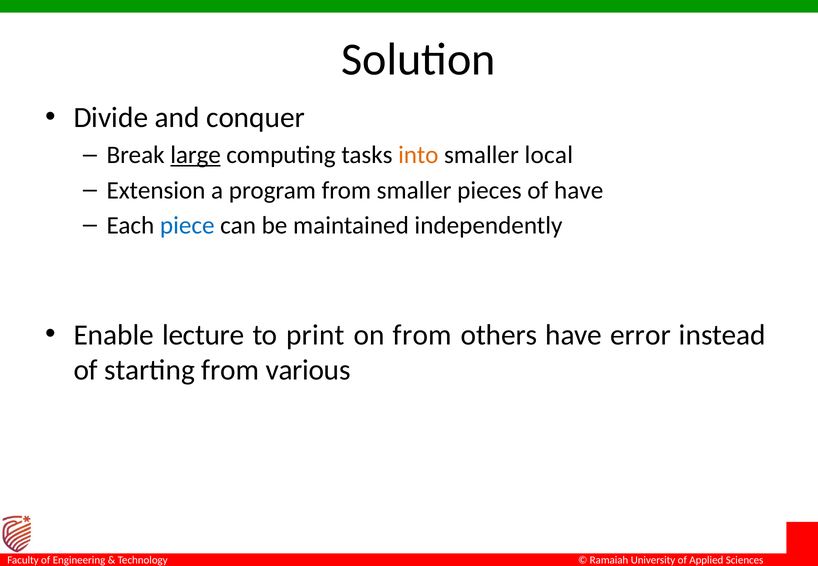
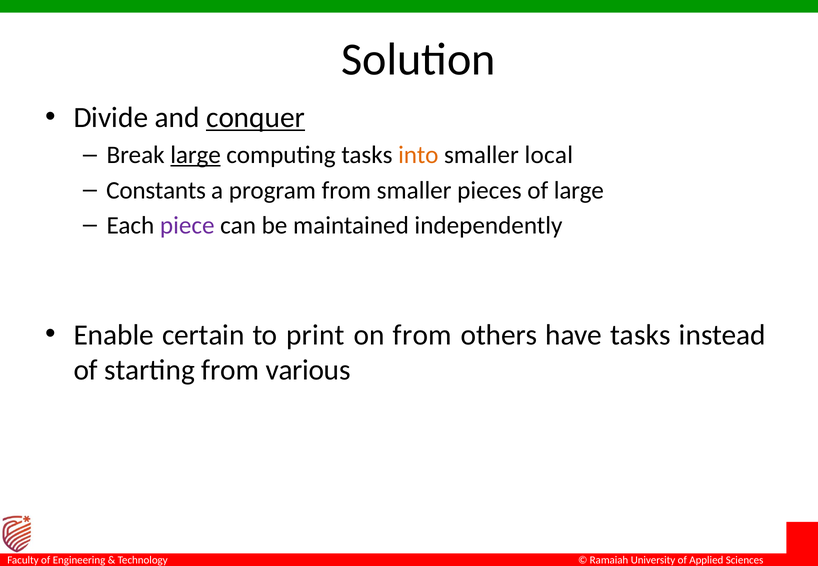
conquer underline: none -> present
Extension: Extension -> Constants
of have: have -> large
piece colour: blue -> purple
lecture: lecture -> certain
have error: error -> tasks
